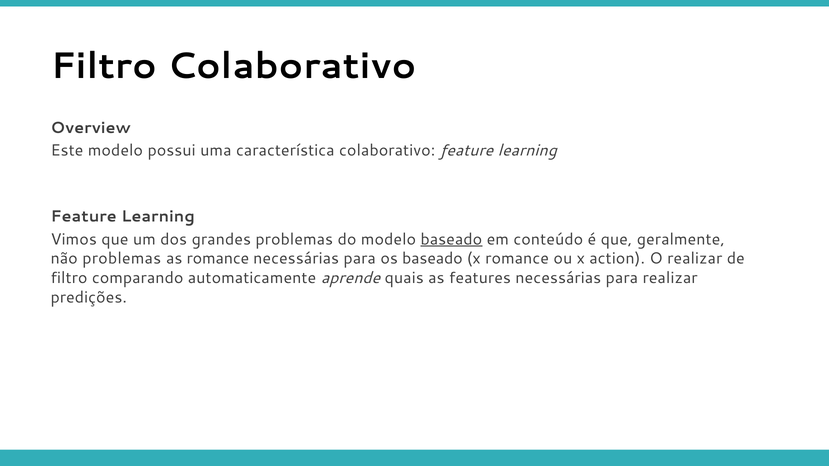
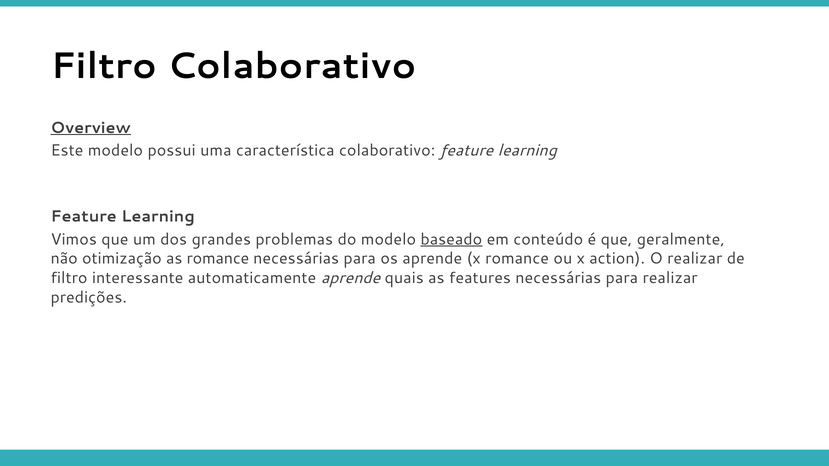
Overview underline: none -> present
não problemas: problemas -> otimização
os baseado: baseado -> aprende
comparando: comparando -> interessante
